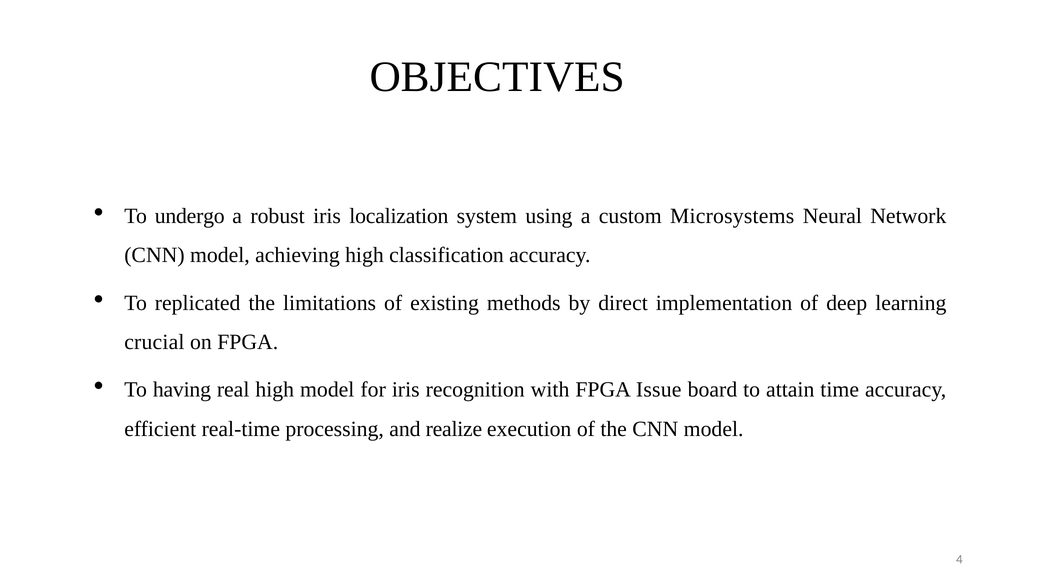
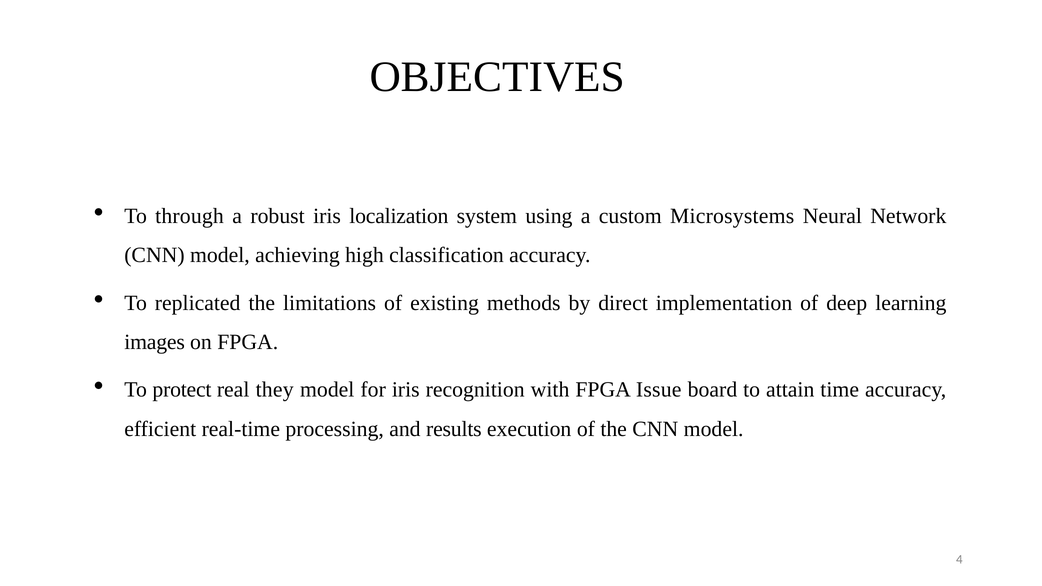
undergo: undergo -> through
crucial: crucial -> images
having: having -> protect
real high: high -> they
realize: realize -> results
